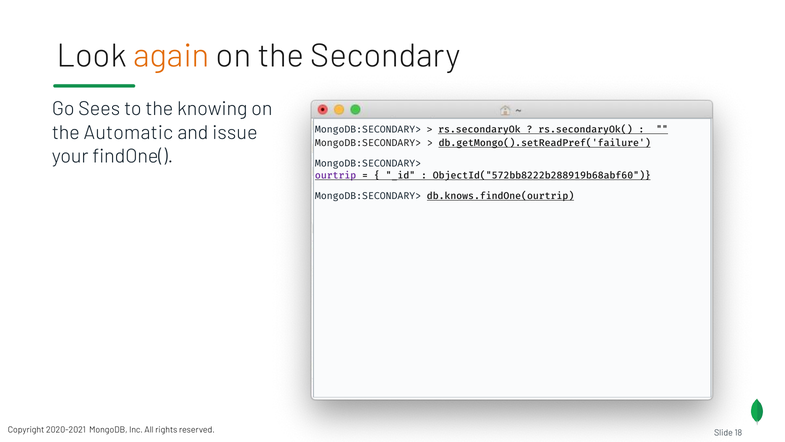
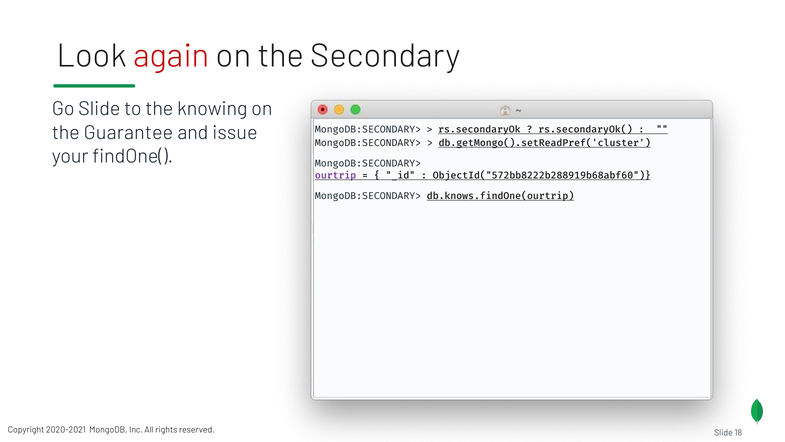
again colour: orange -> red
Go Sees: Sees -> Slide
Automatic: Automatic -> Guarantee
db.getMongo().setReadPref('failure: db.getMongo().setReadPref('failure -> db.getMongo().setReadPref('cluster
